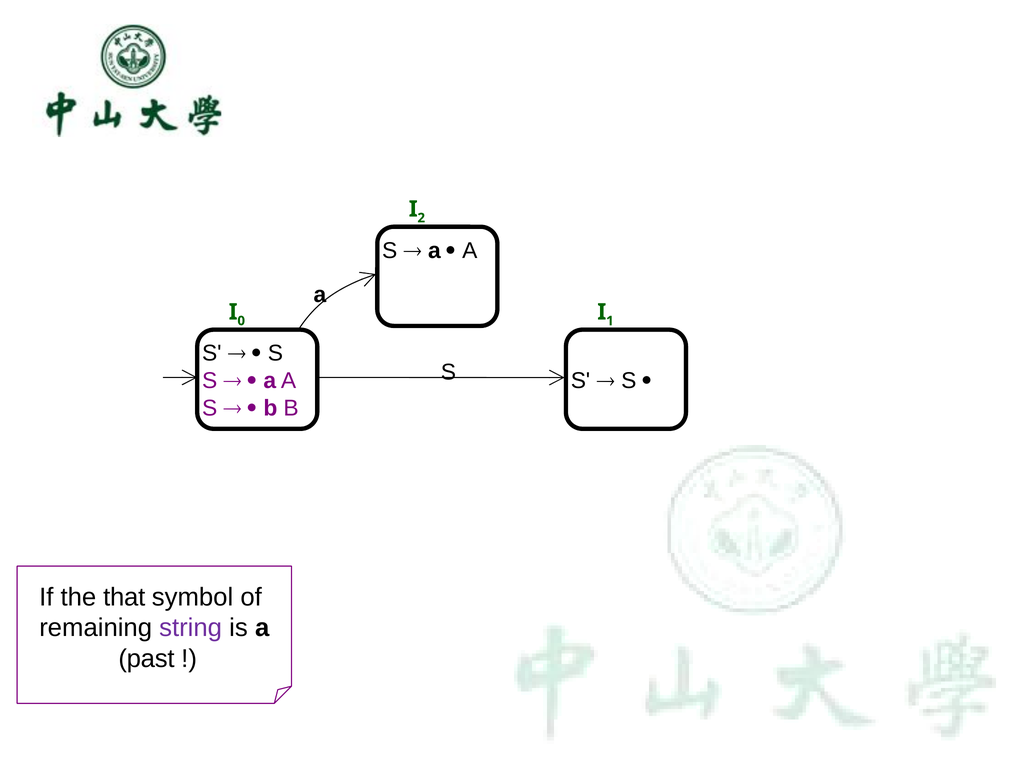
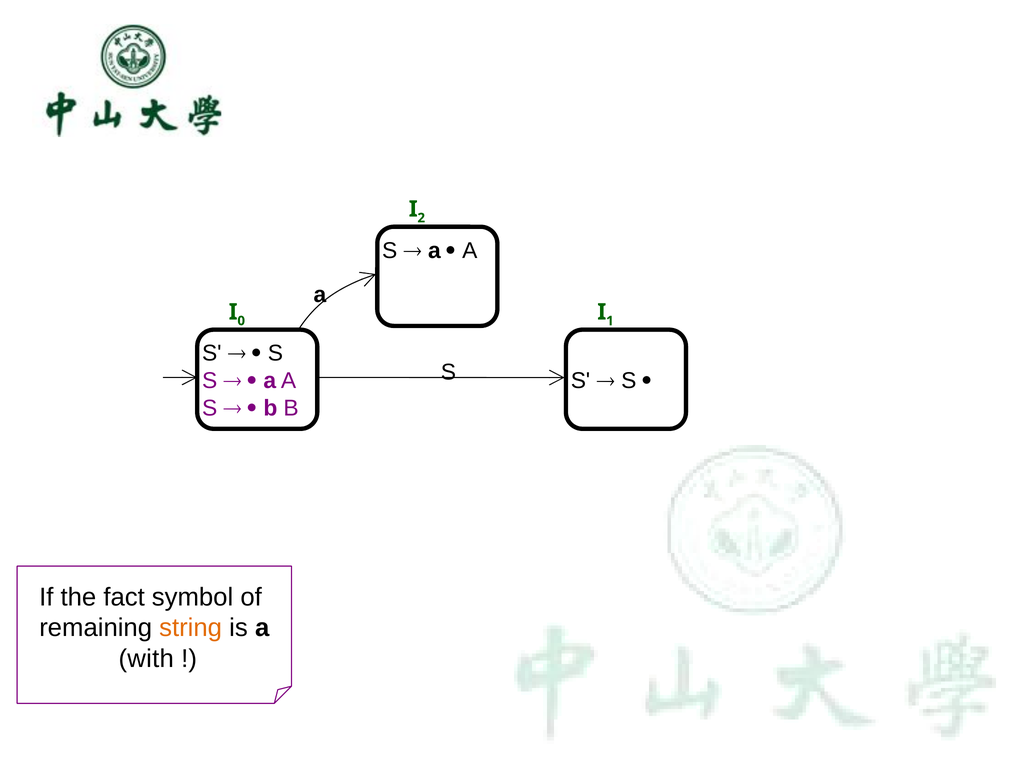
that: that -> fact
string colour: purple -> orange
past: past -> with
